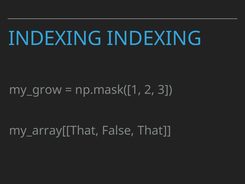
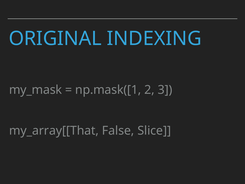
INDEXING at (55, 39): INDEXING -> ORIGINAL
my_grow: my_grow -> my_mask
That: That -> Slice
